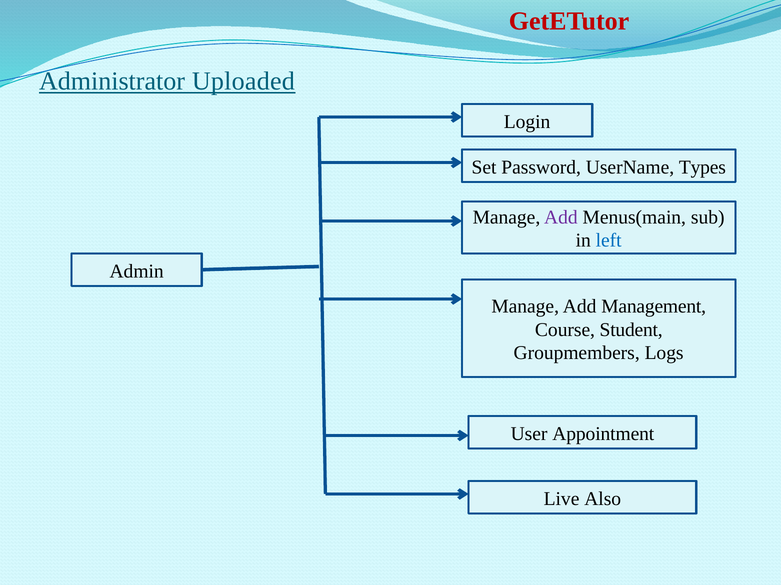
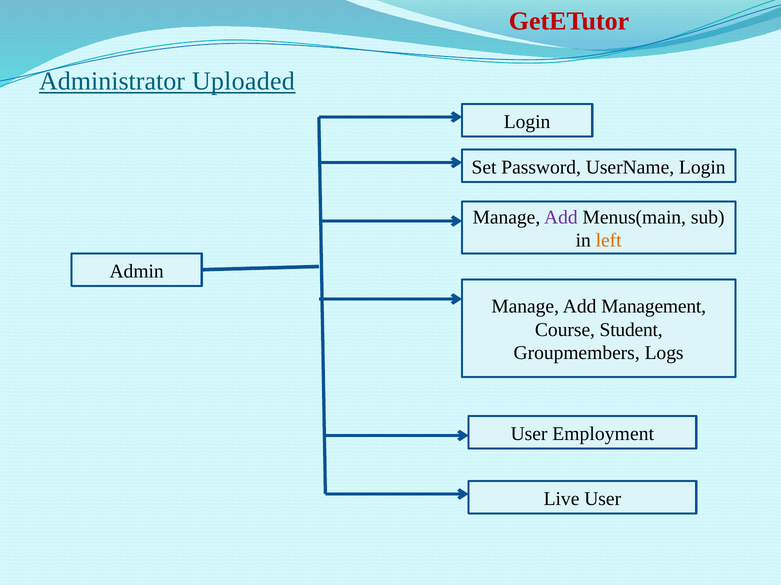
UserName Types: Types -> Login
left colour: blue -> orange
Appointment: Appointment -> Employment
Live Also: Also -> User
